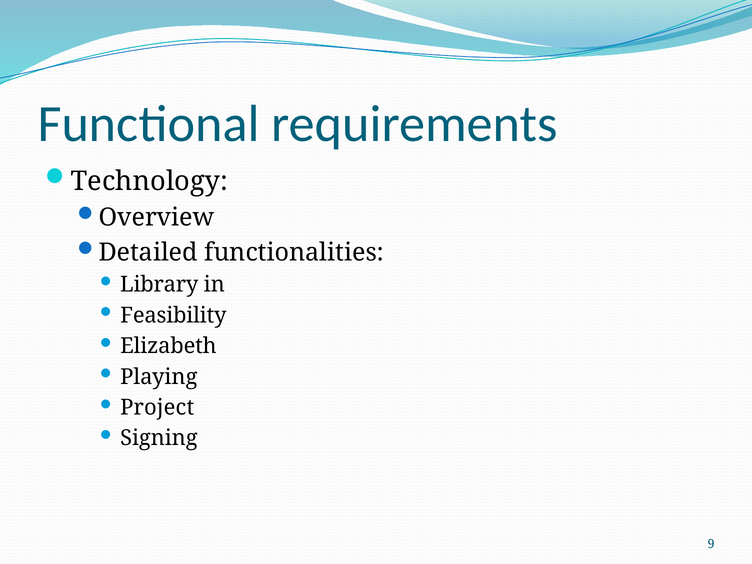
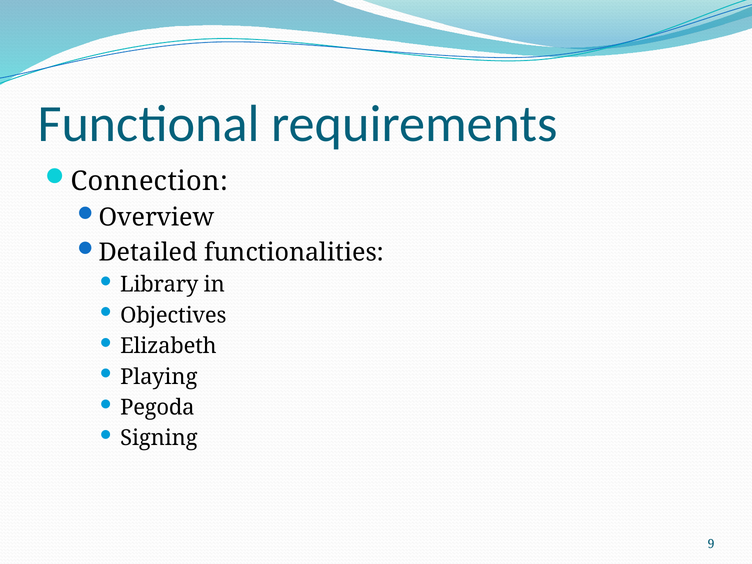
Technology: Technology -> Connection
Feasibility: Feasibility -> Objectives
Project: Project -> Pegoda
